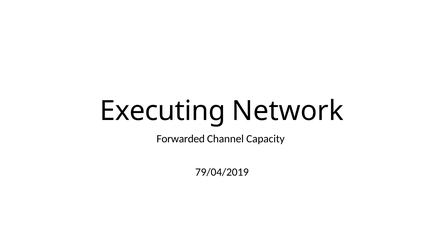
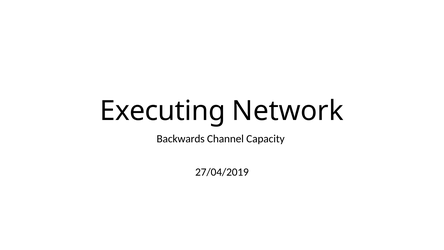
Forwarded: Forwarded -> Backwards
79/04/2019: 79/04/2019 -> 27/04/2019
